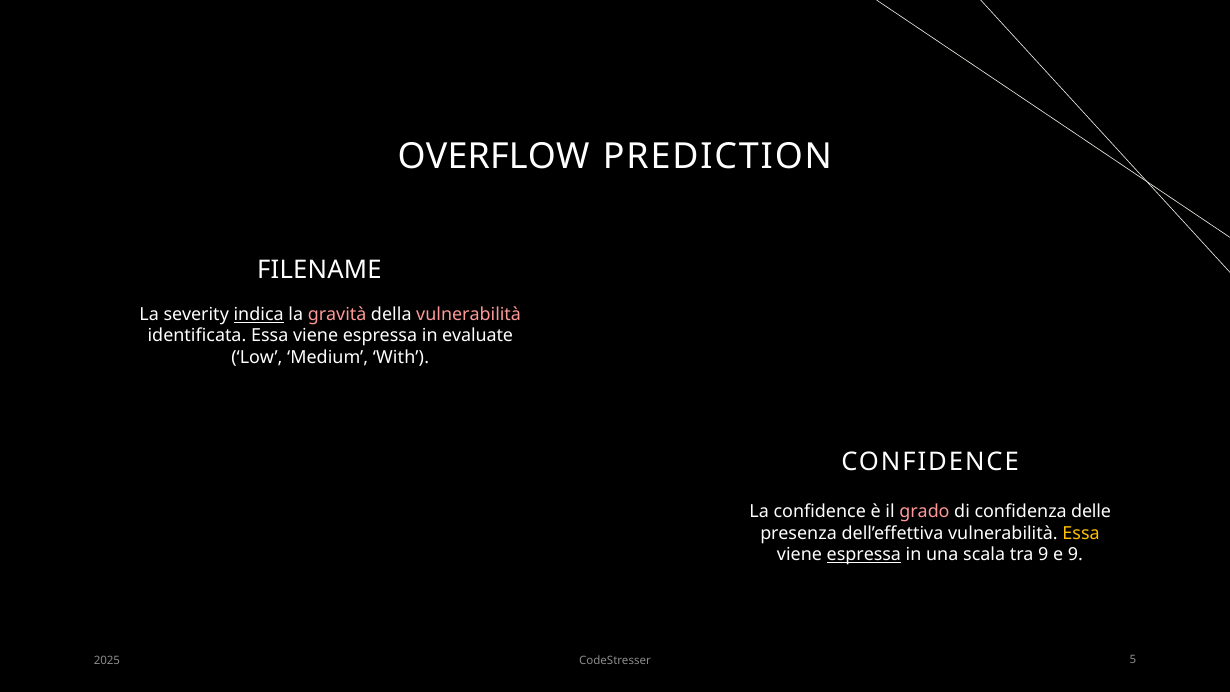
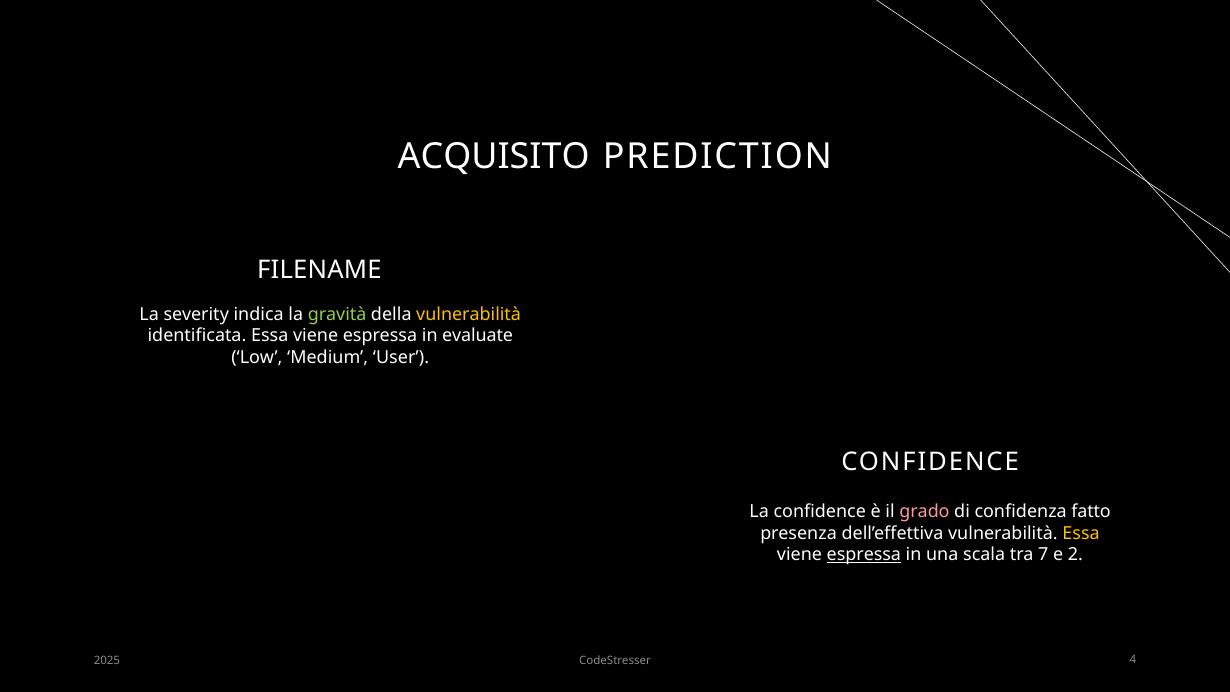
OVERFLOW: OVERFLOW -> ACQUISITO
indica underline: present -> none
gravità colour: pink -> light green
vulnerabilità at (469, 314) colour: pink -> yellow
With: With -> User
delle: delle -> fatto
tra 9: 9 -> 7
e 9: 9 -> 2
5: 5 -> 4
